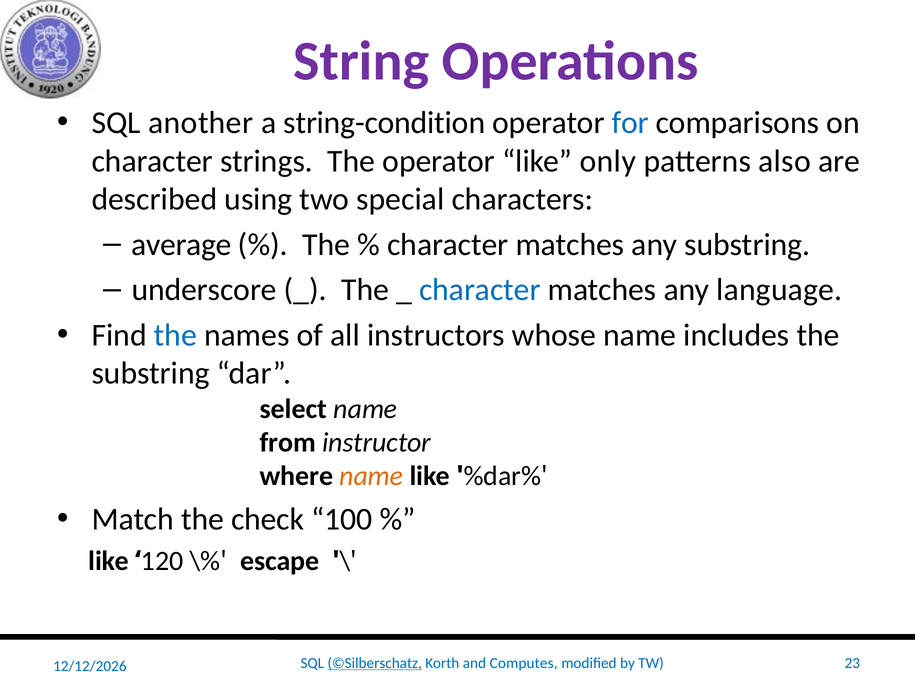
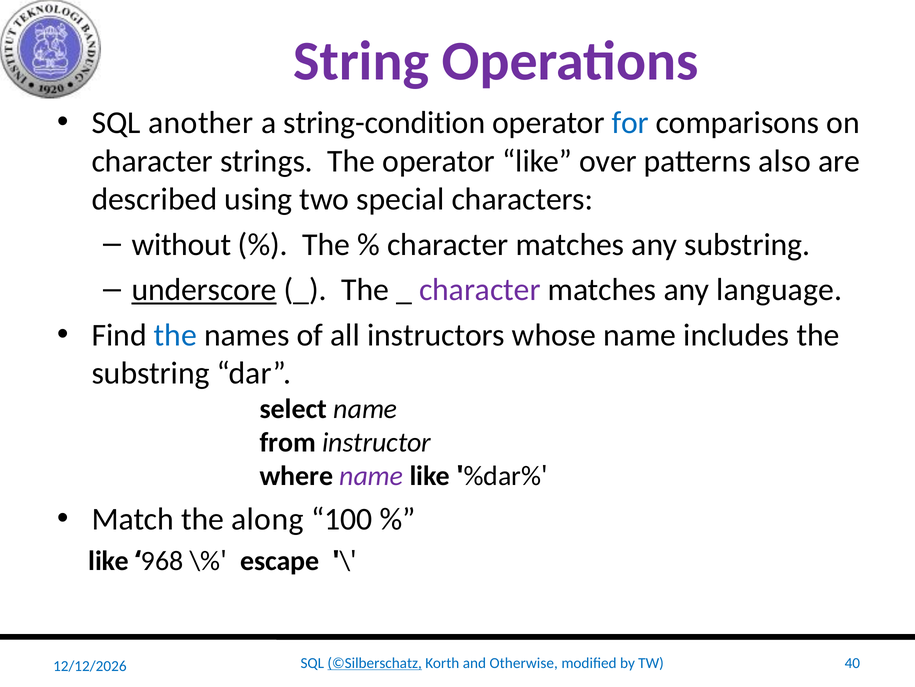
only: only -> over
average: average -> without
underscore underline: none -> present
character at (480, 289) colour: blue -> purple
name at (371, 475) colour: orange -> purple
check: check -> along
120: 120 -> 968
Computes: Computes -> Otherwise
23: 23 -> 40
